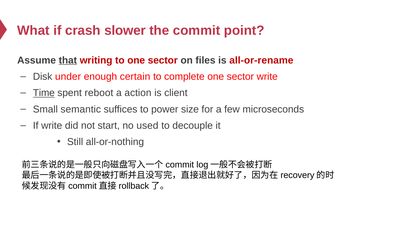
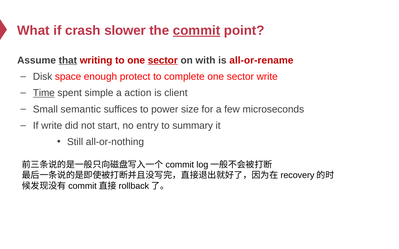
commit at (197, 31) underline: none -> present
sector at (163, 60) underline: none -> present
files: files -> with
under: under -> space
certain: certain -> protect
reboot: reboot -> simple
used: used -> entry
decouple: decouple -> summary
